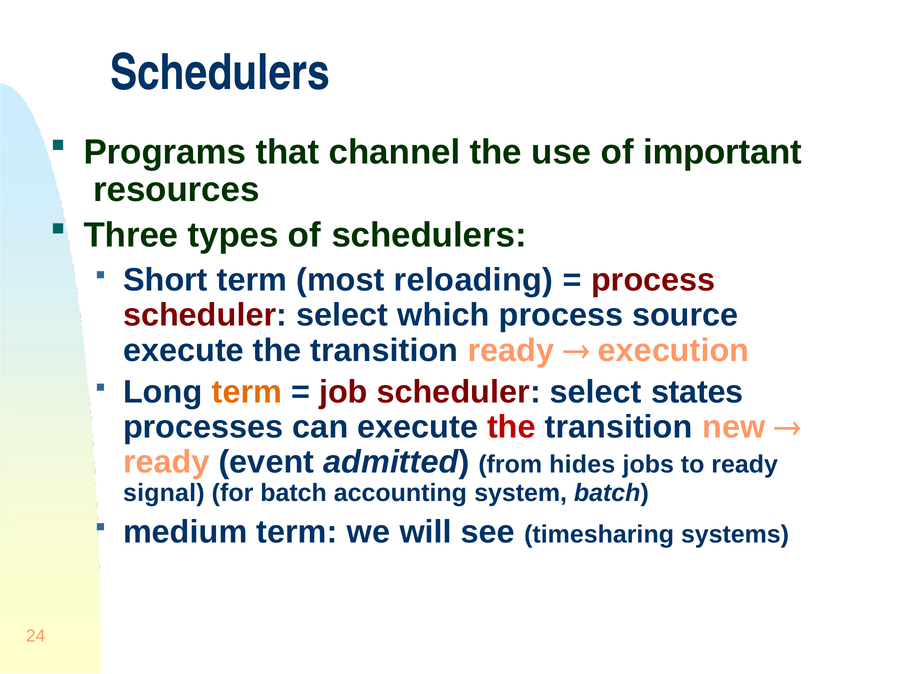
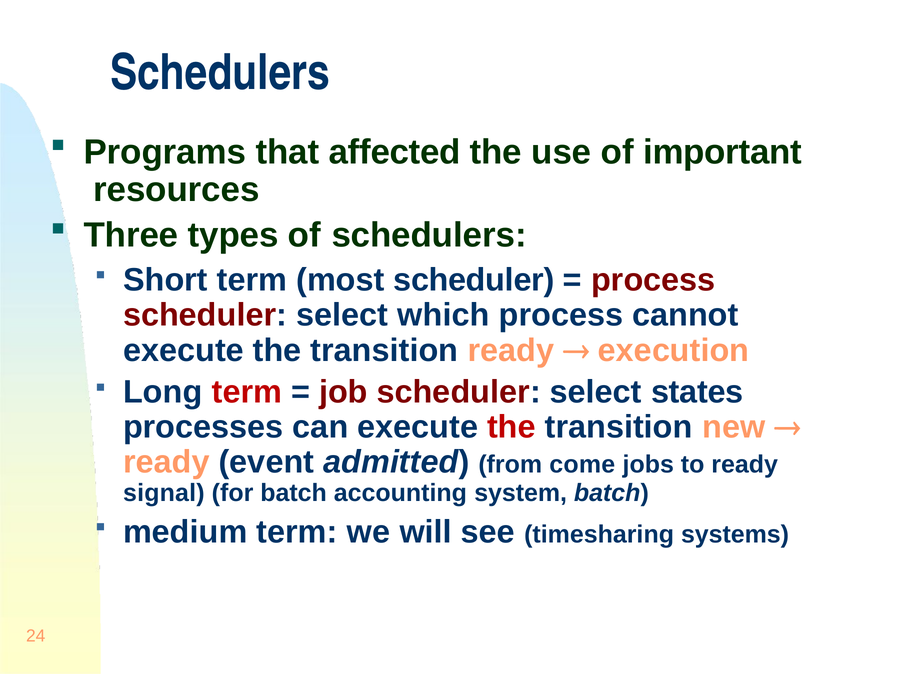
channel: channel -> affected
most reloading: reloading -> scheduler
source: source -> cannot
term at (247, 392) colour: orange -> red
hides: hides -> come
